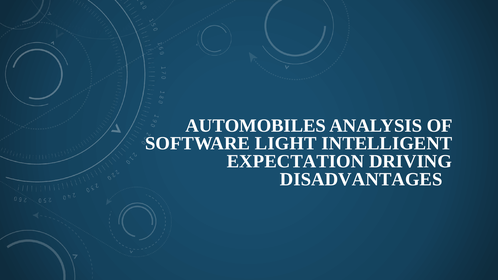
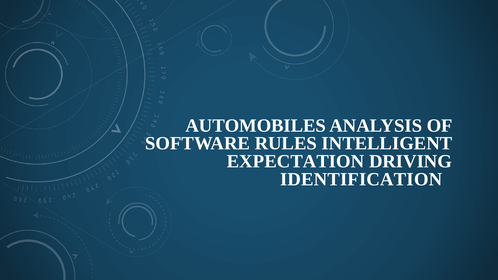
LIGHT: LIGHT -> RULES
DISADVANTAGES: DISADVANTAGES -> IDENTIFICATION
